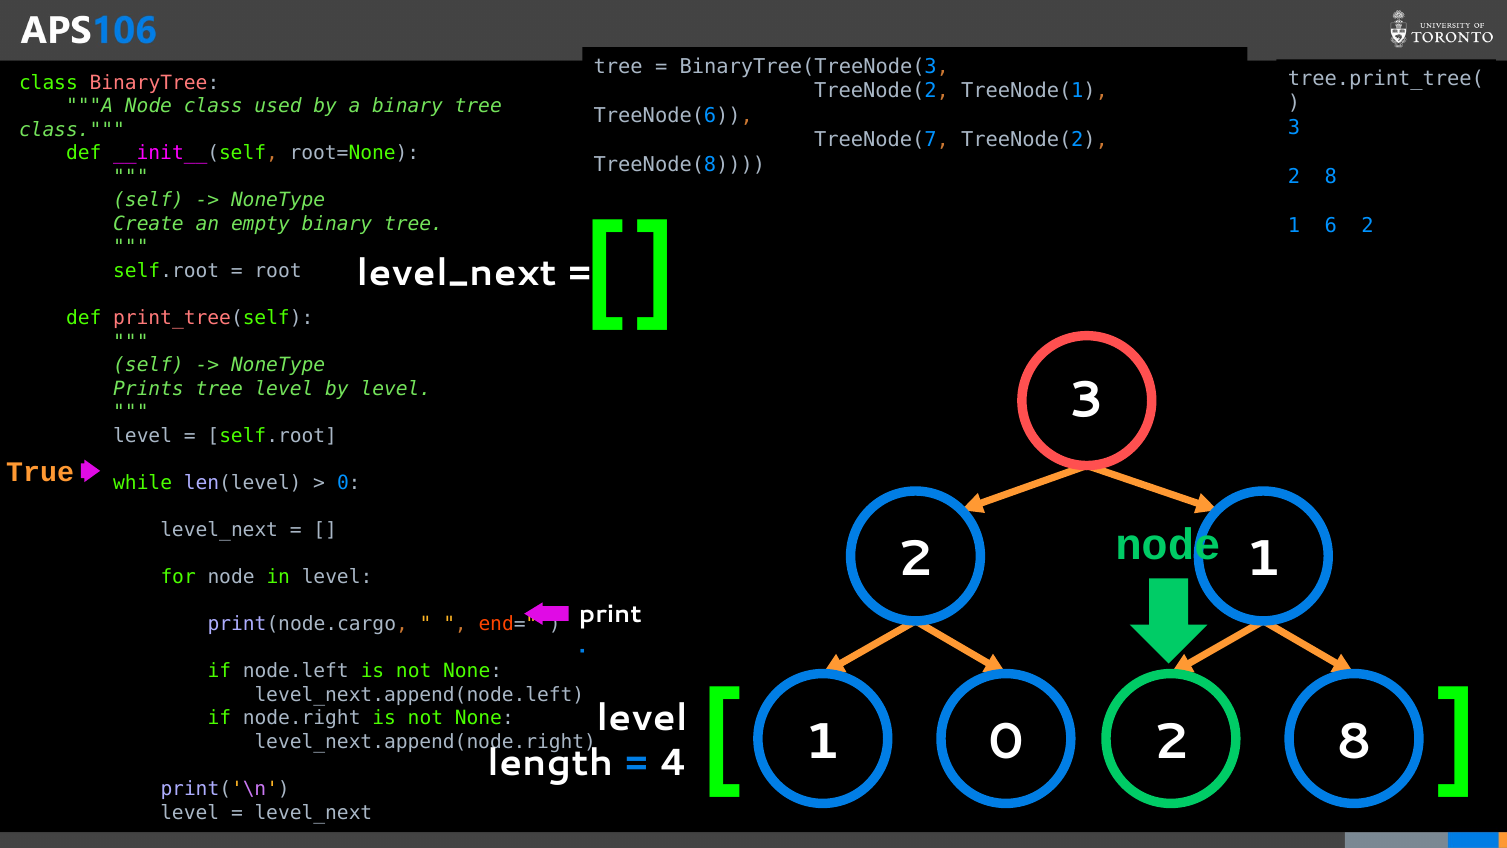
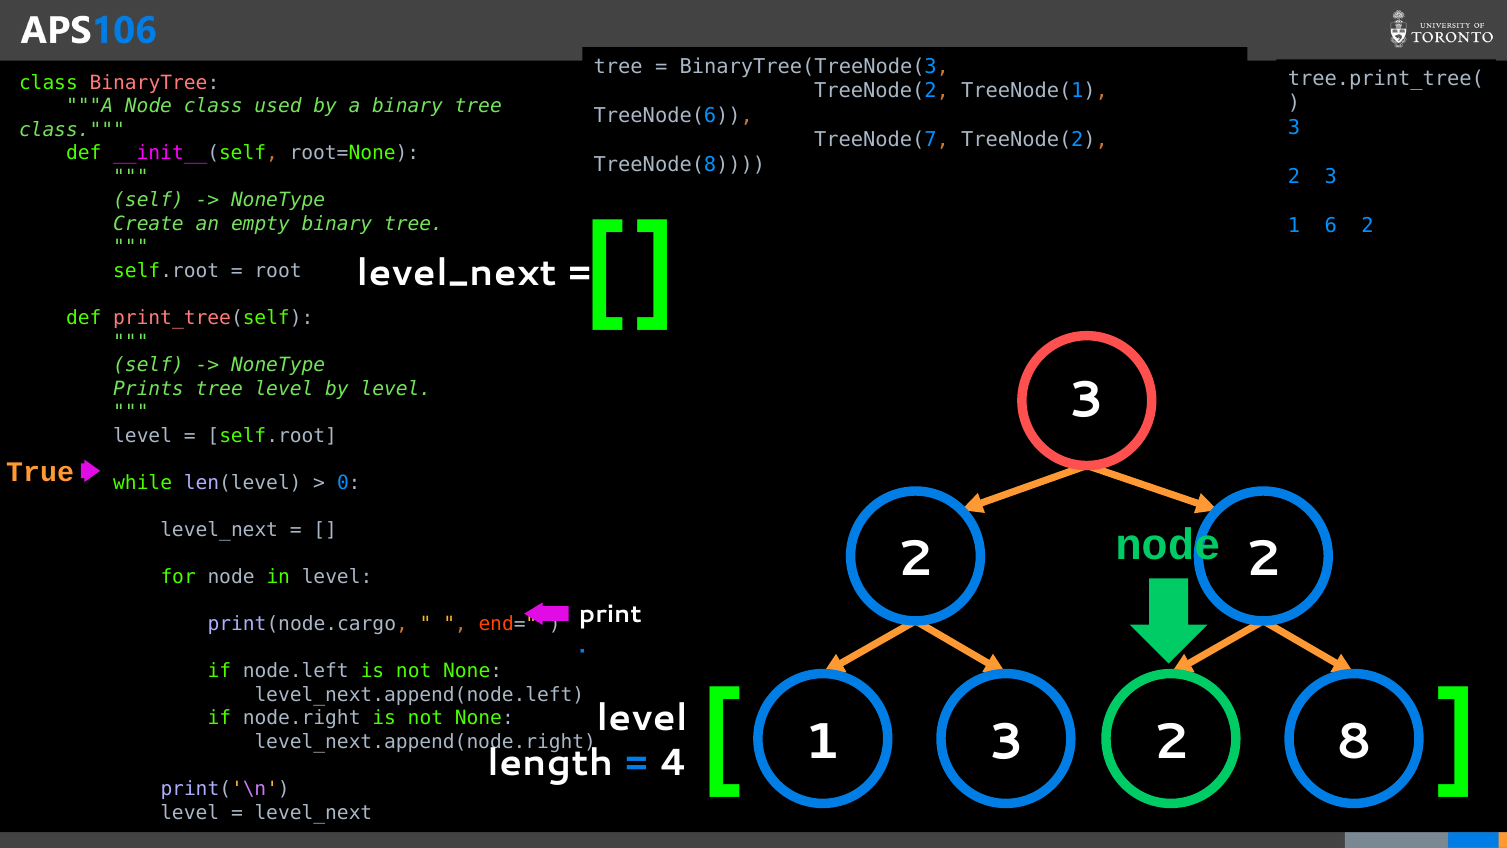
8 at (1331, 177): 8 -> 3
2 1: 1 -> 2
1 0: 0 -> 3
